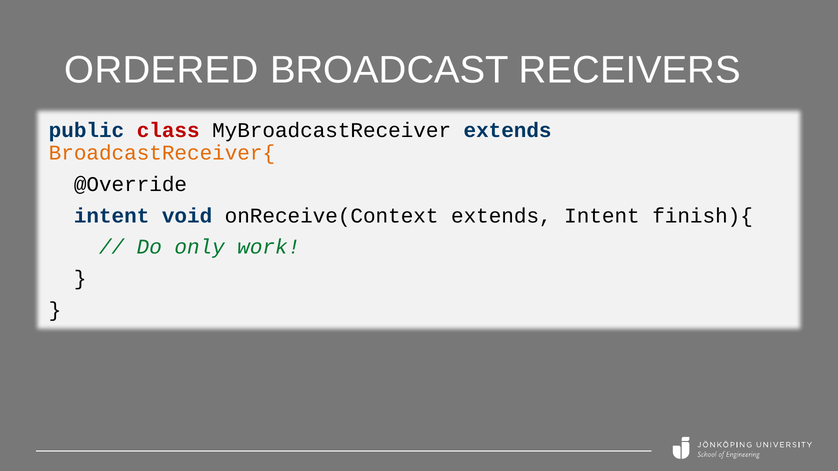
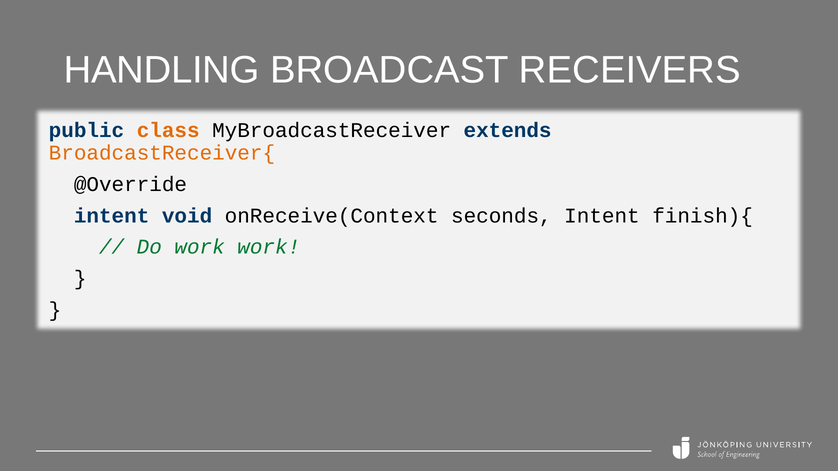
ORDERED: ORDERED -> HANDLING
class colour: red -> orange
onReceive(Context extends: extends -> seconds
Do only: only -> work
